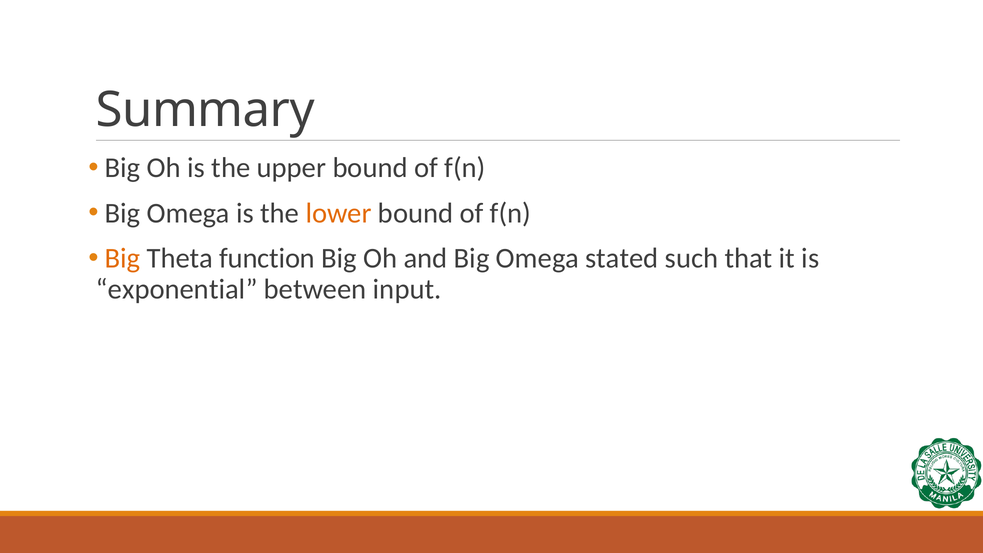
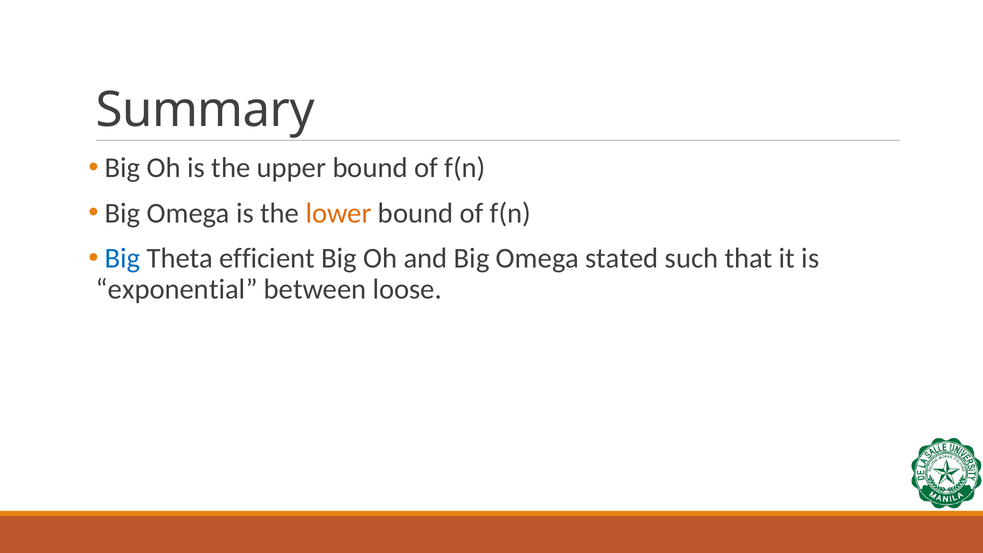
Big at (123, 258) colour: orange -> blue
function: function -> efficient
input: input -> loose
